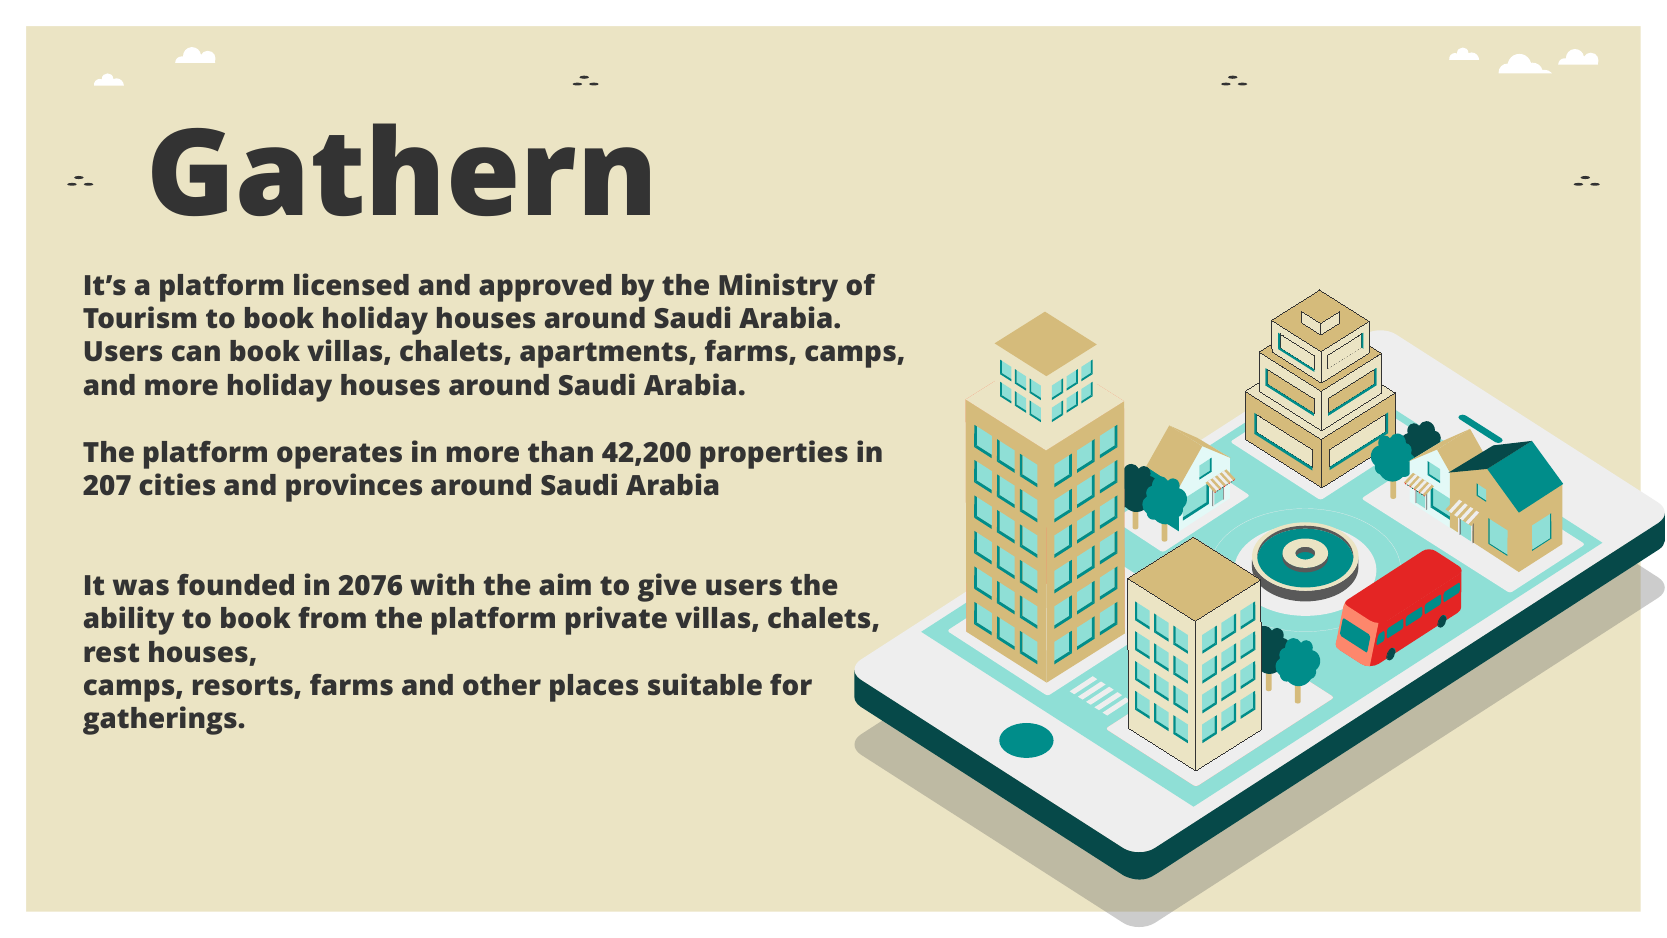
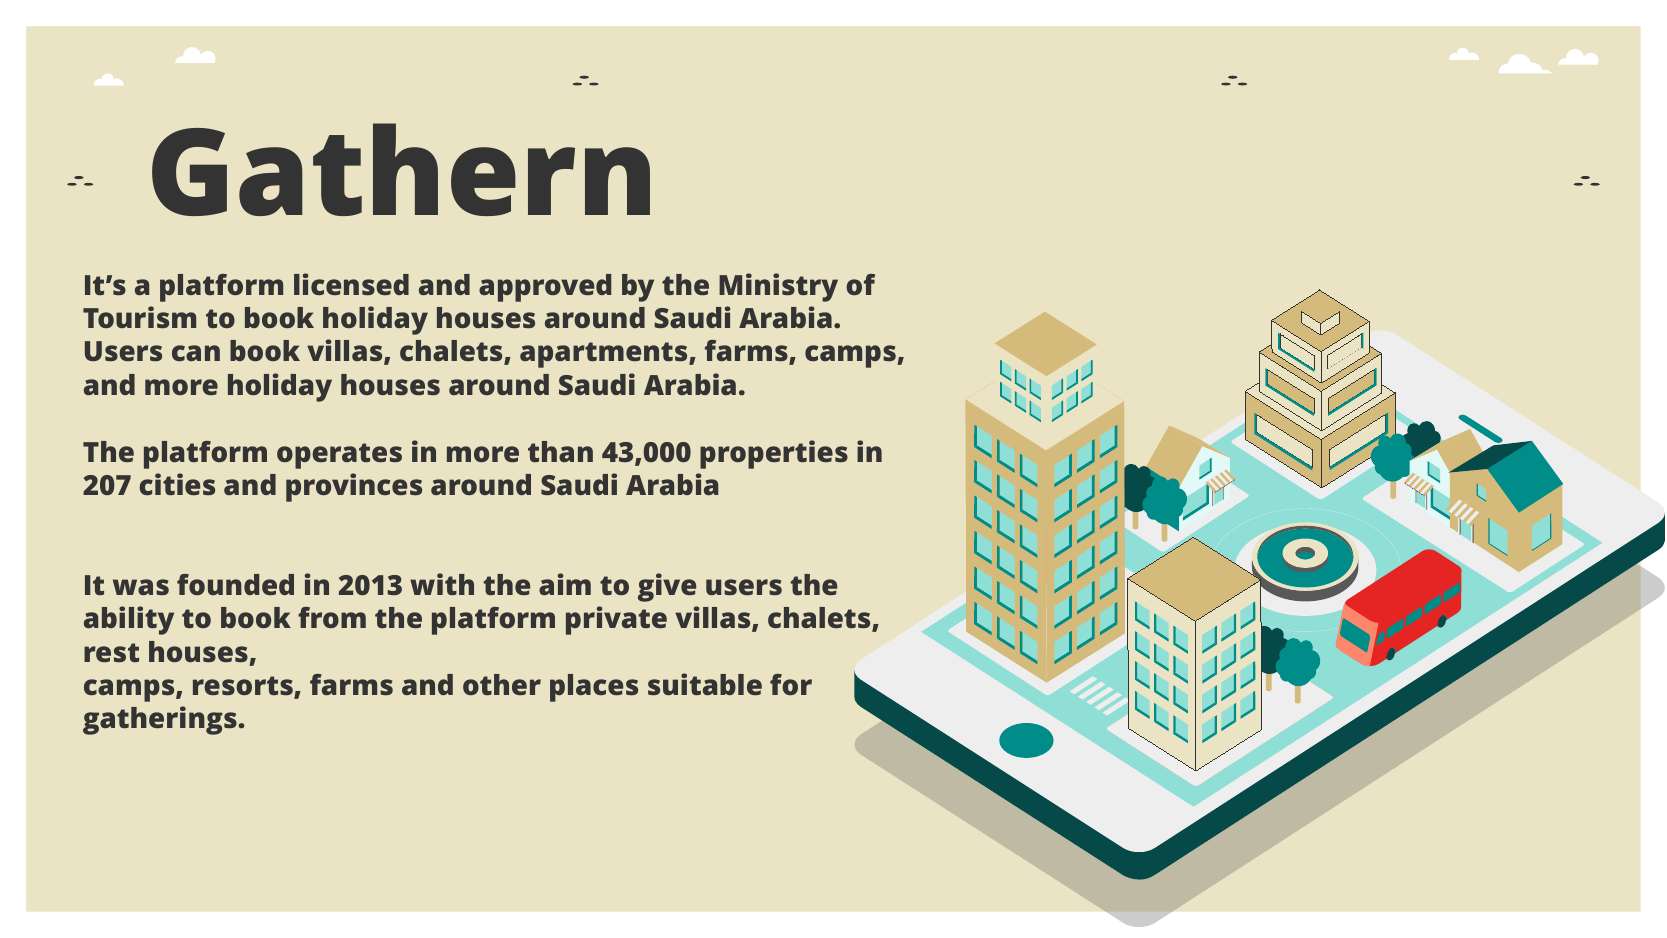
42,200: 42,200 -> 43,000
2076: 2076 -> 2013
